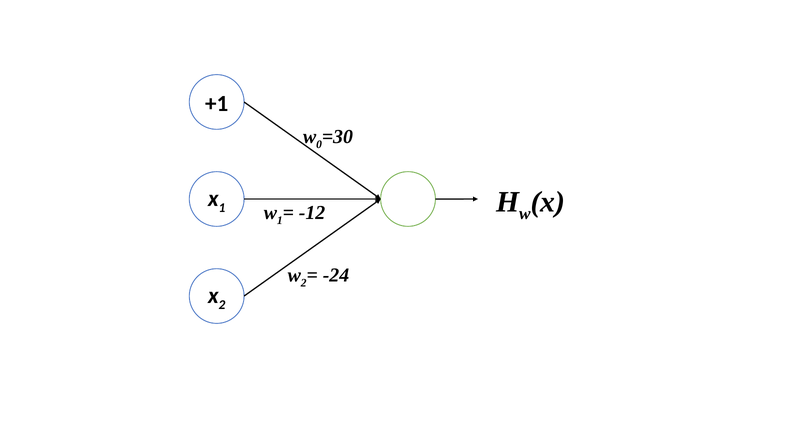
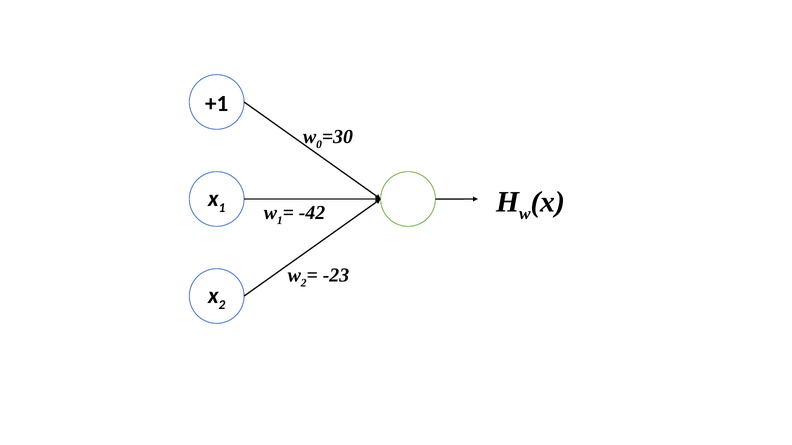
-12: -12 -> -42
-24: -24 -> -23
